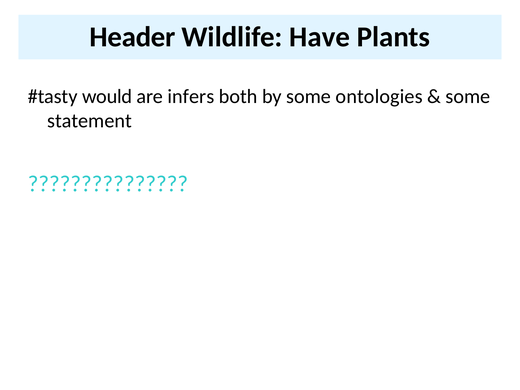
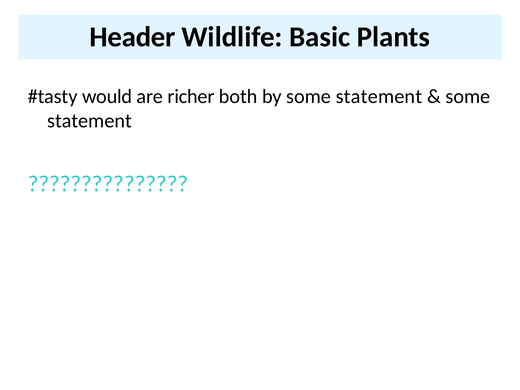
Have: Have -> Basic
infers: infers -> richer
by some ontologies: ontologies -> statement
